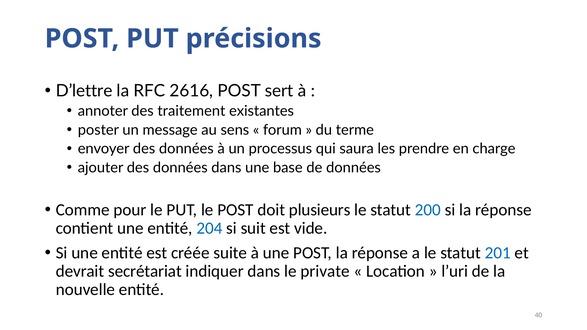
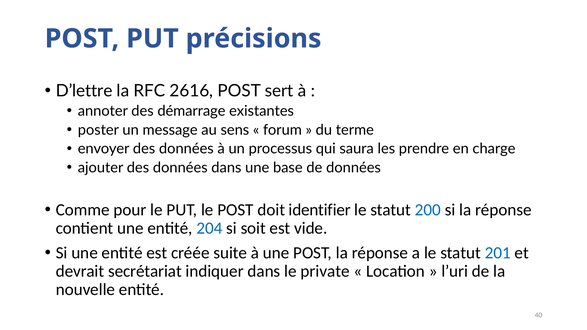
traitement: traitement -> démarrage
plusieurs: plusieurs -> identifier
suit: suit -> soit
